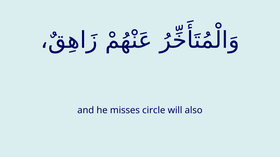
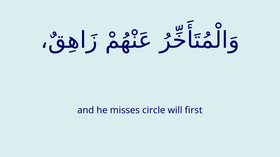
also: also -> first
